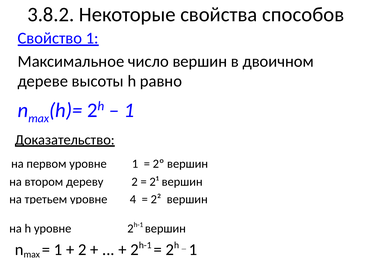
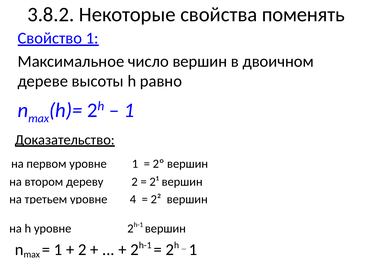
способов: способов -> поменять
